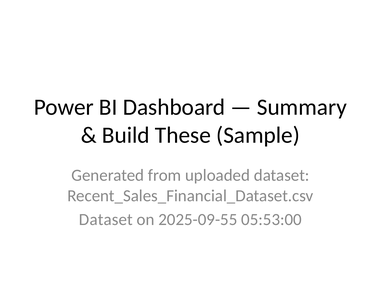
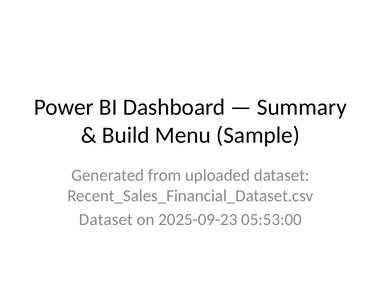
These: These -> Menu
2025-09-55: 2025-09-55 -> 2025-09-23
